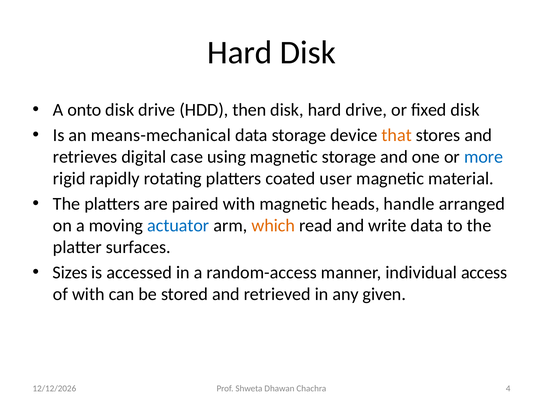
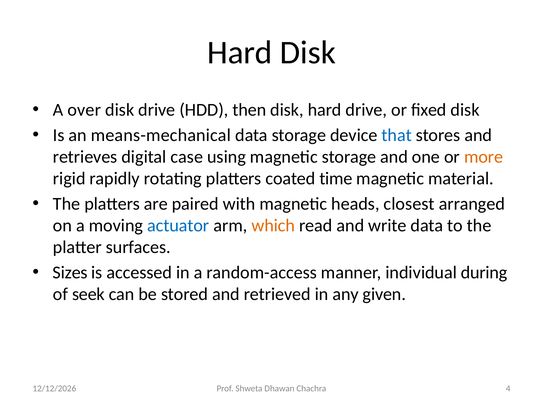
onto: onto -> over
that colour: orange -> blue
more colour: blue -> orange
user: user -> time
handle: handle -> closest
access: access -> during
of with: with -> seek
